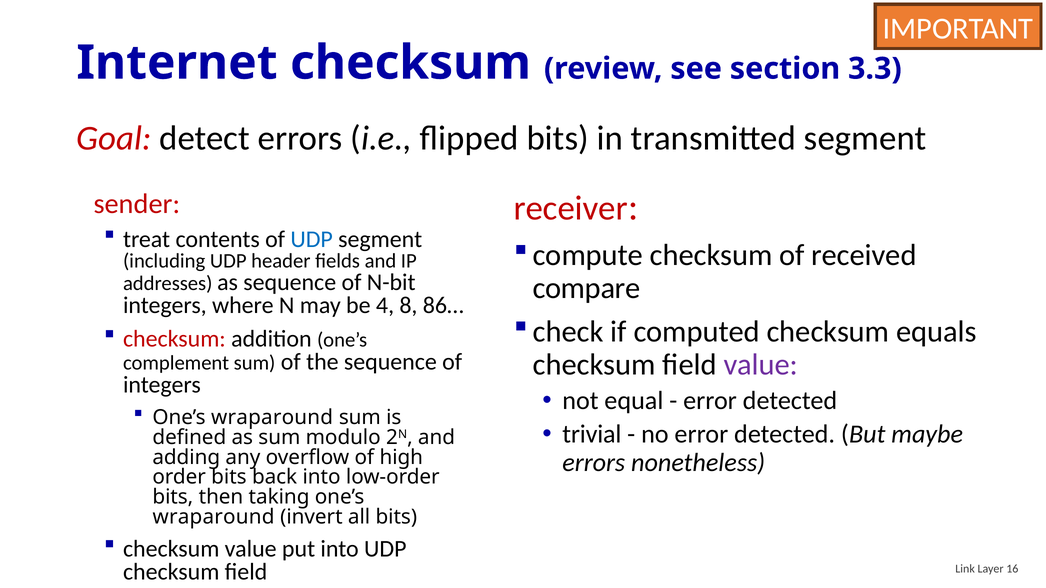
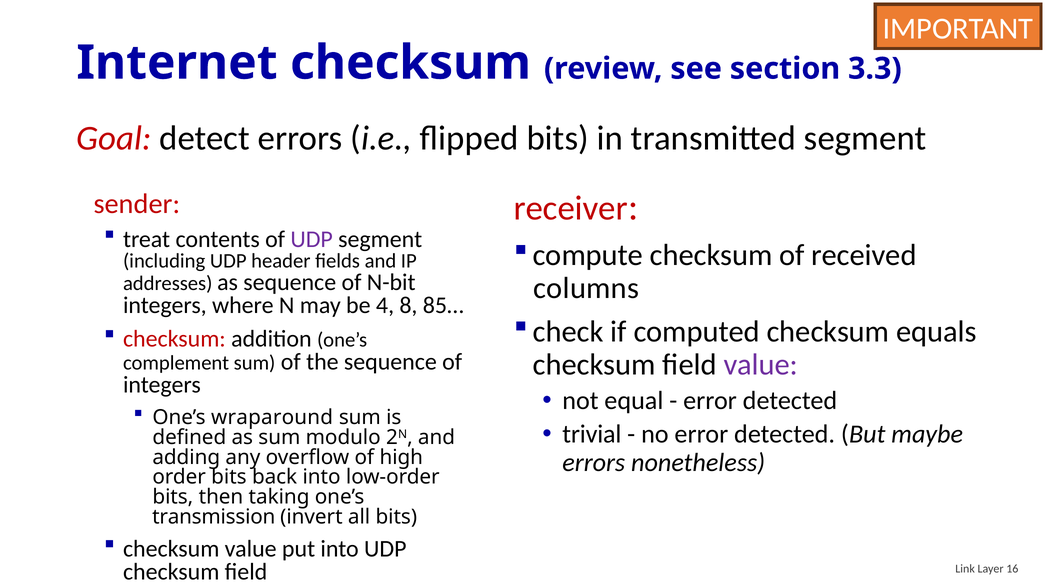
UDP at (312, 239) colour: blue -> purple
compare: compare -> columns
86…: 86… -> 85…
wraparound at (214, 517): wraparound -> transmission
